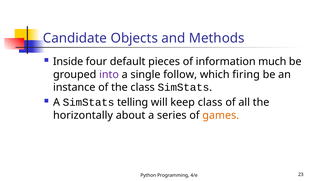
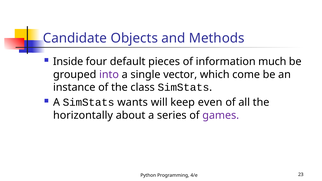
follow: follow -> vector
firing: firing -> come
telling: telling -> wants
keep class: class -> even
games colour: orange -> purple
